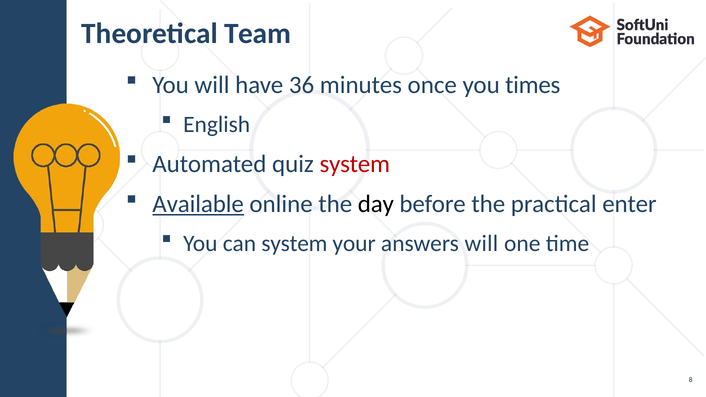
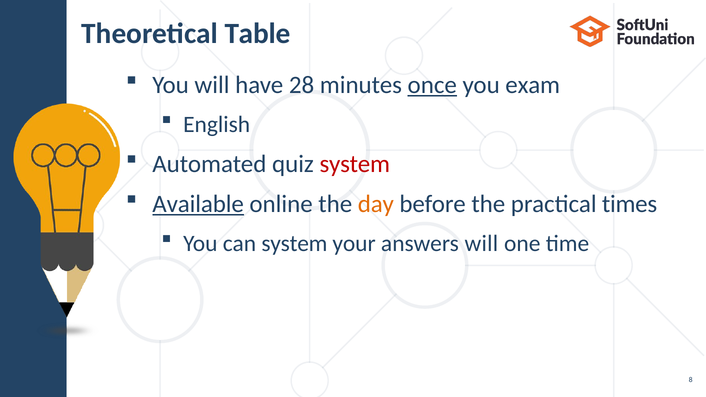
Team: Team -> Table
36: 36 -> 28
once underline: none -> present
times: times -> exam
day colour: black -> orange
enter: enter -> times
